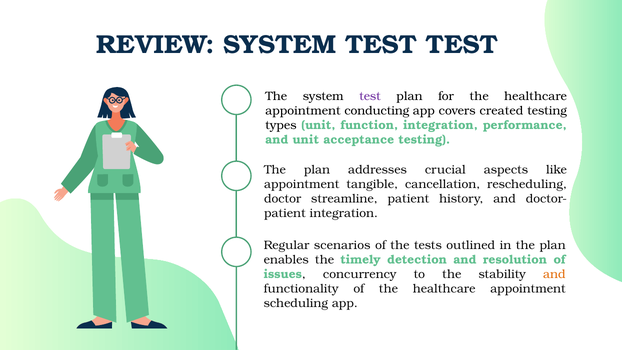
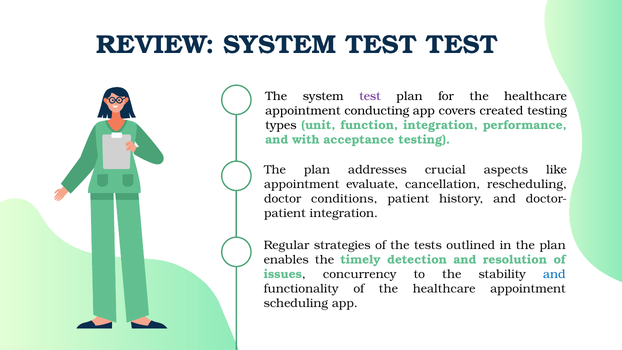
and unit: unit -> with
tangible: tangible -> evaluate
streamline: streamline -> conditions
scenarios: scenarios -> strategies
and at (554, 274) colour: orange -> blue
